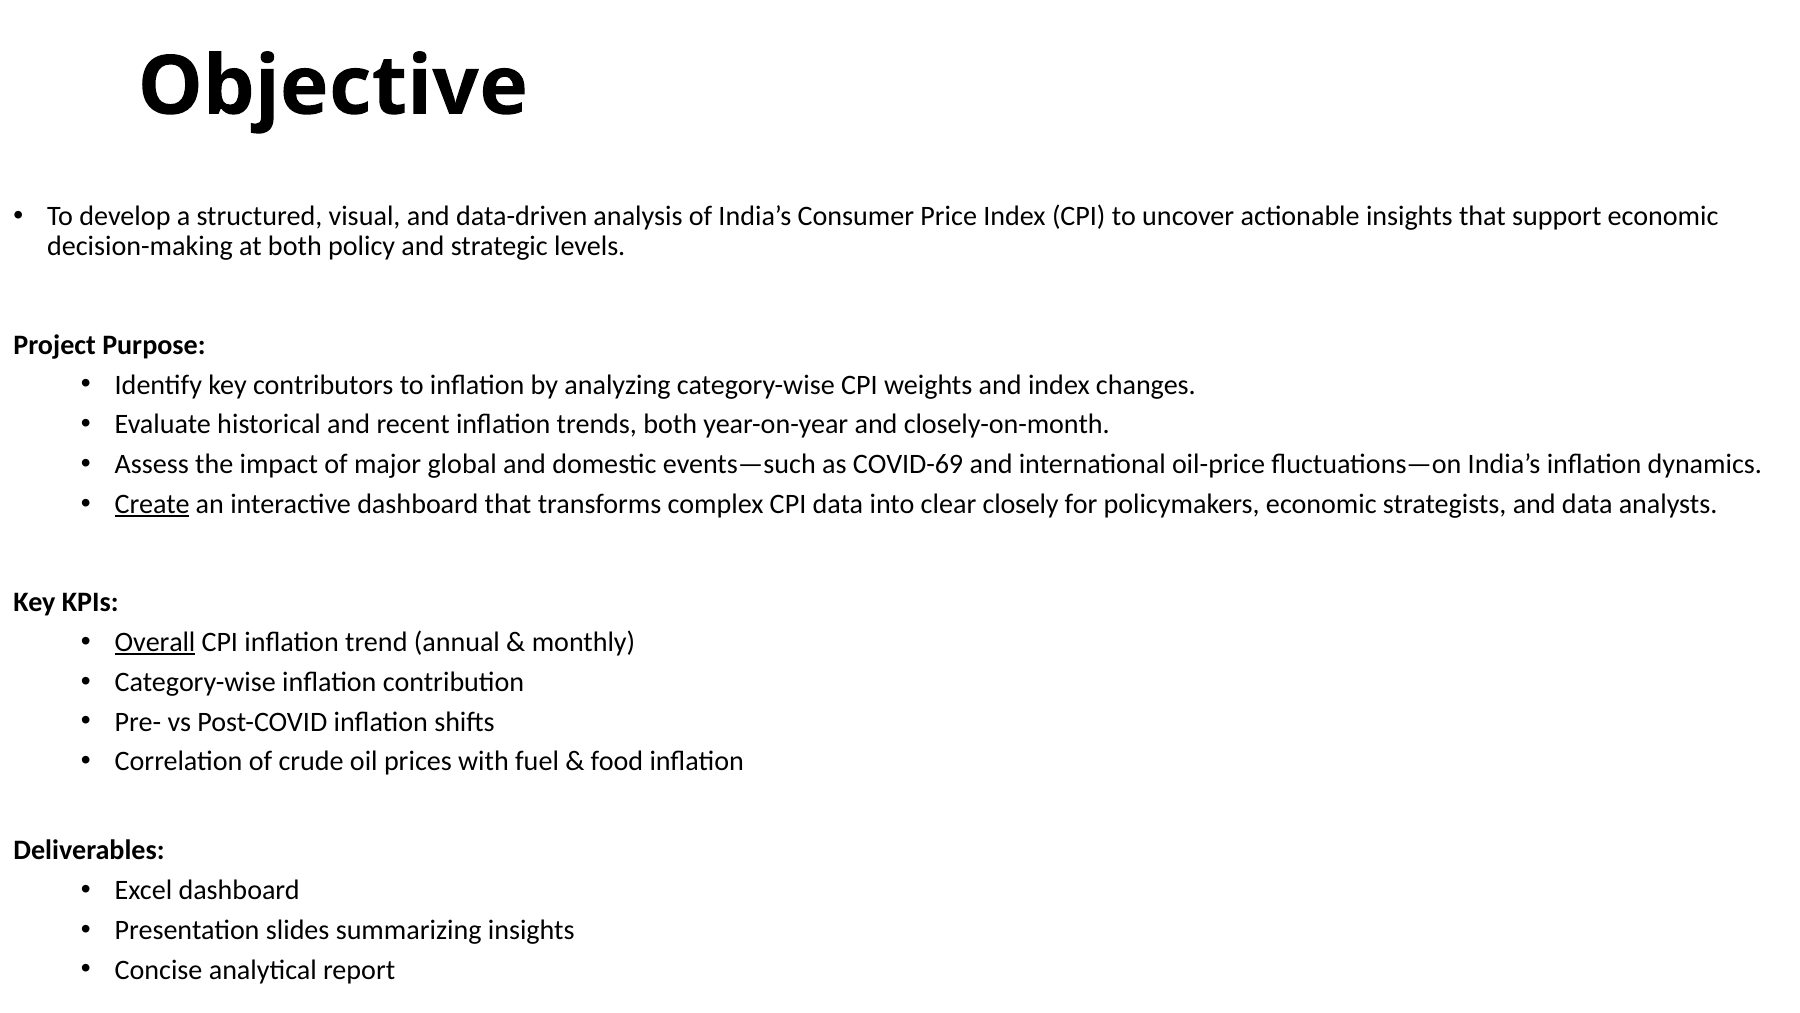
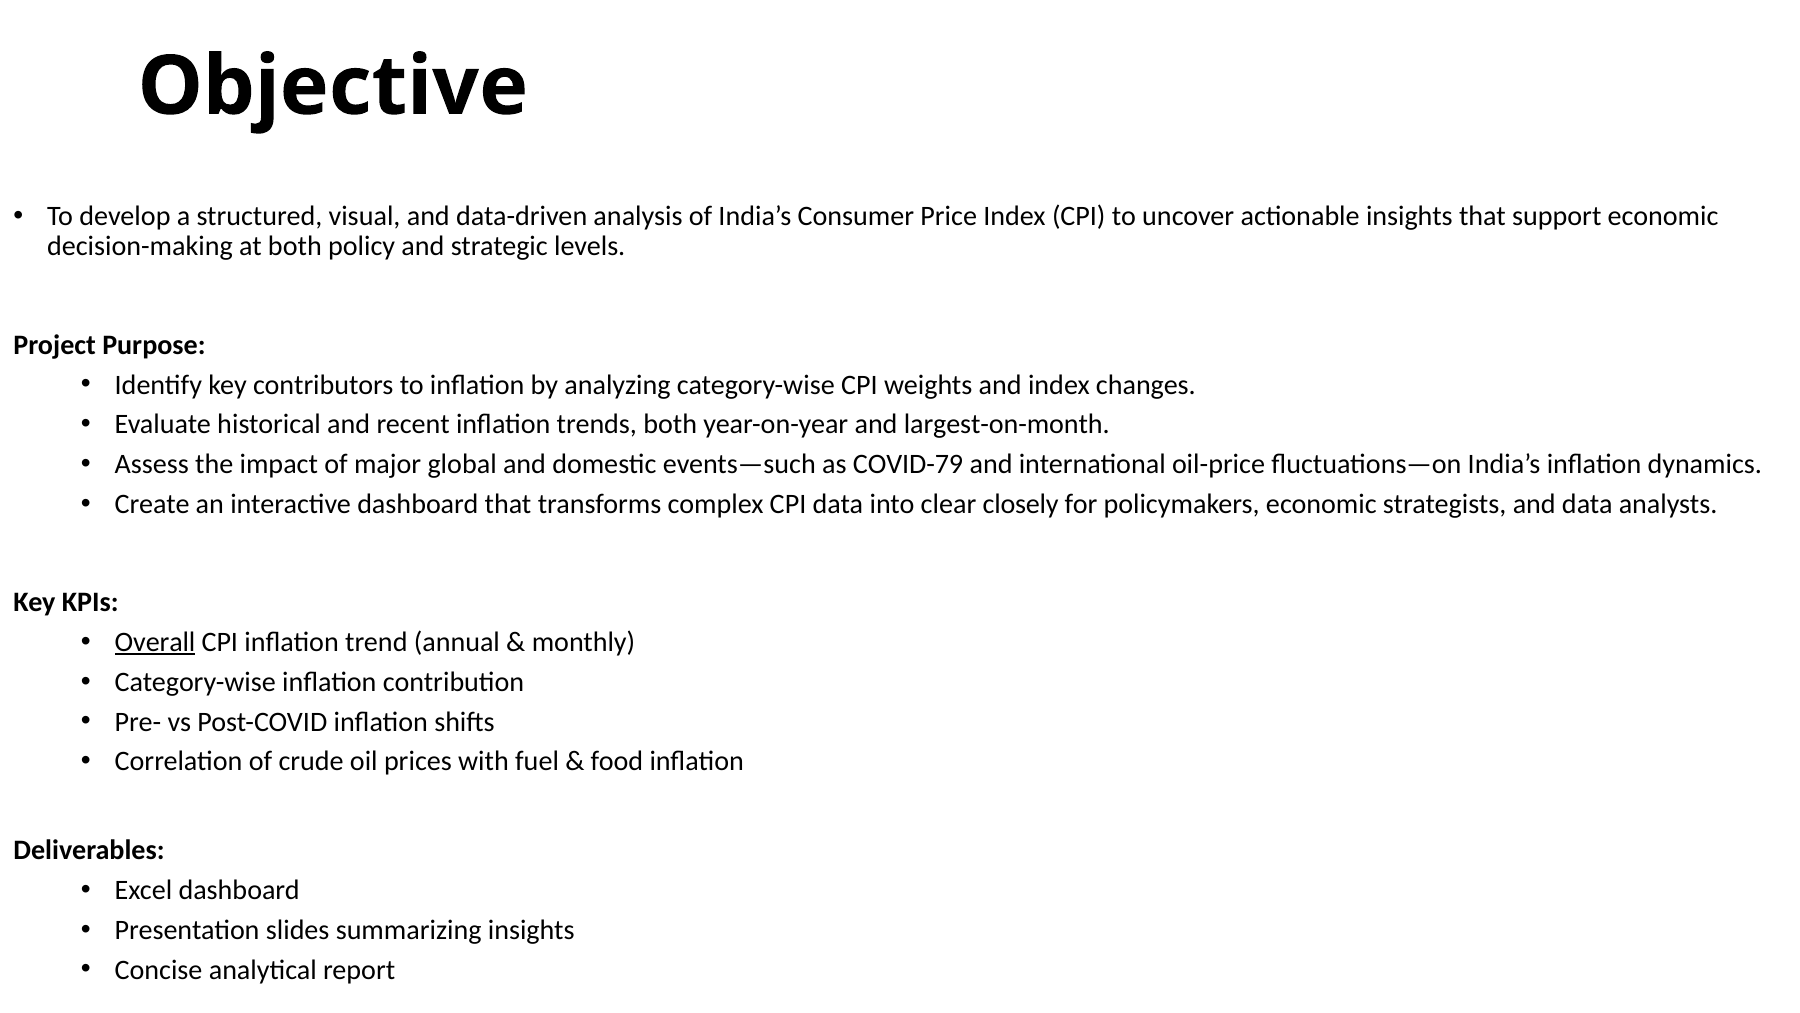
closely-on-month: closely-on-month -> largest-on-month
COVID-69: COVID-69 -> COVID-79
Create underline: present -> none
